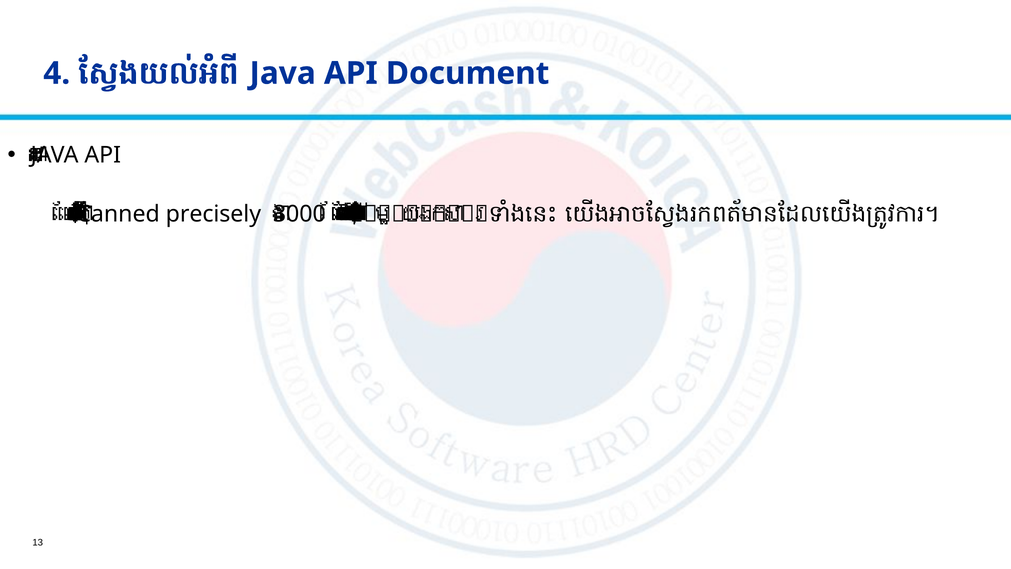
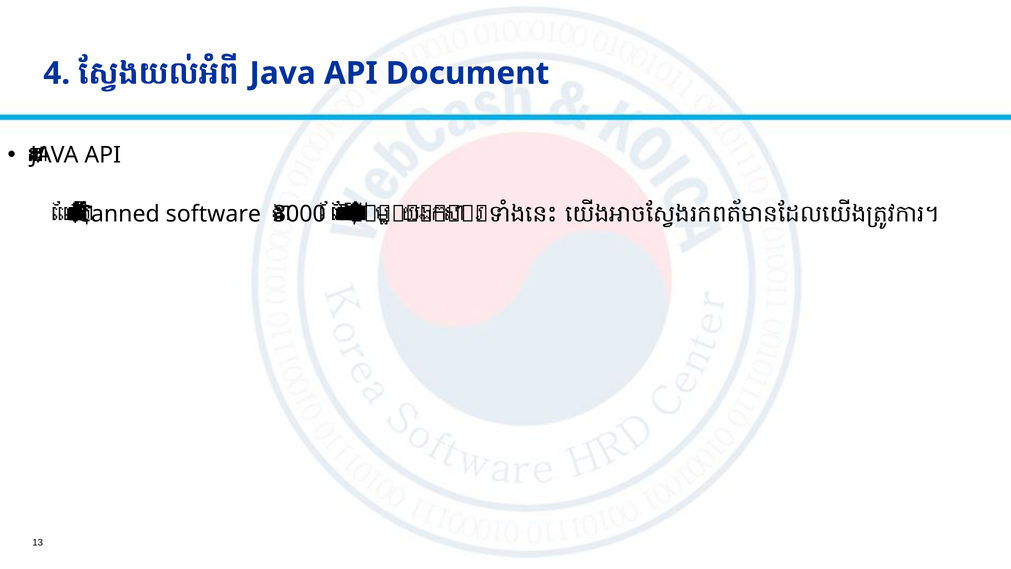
precisely: precisely -> software
